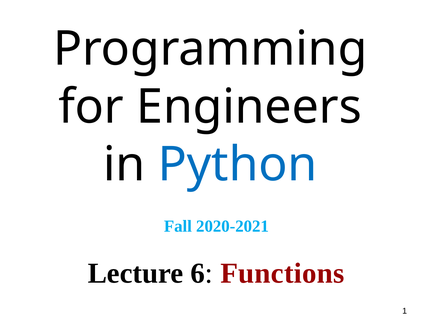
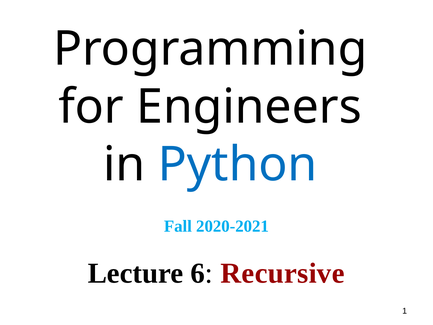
Functions: Functions -> Recursive
